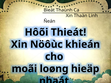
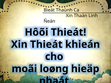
Xin Nöôùc: Nöôùc -> Thieát
